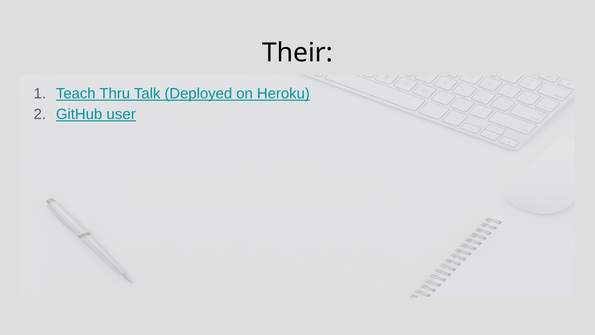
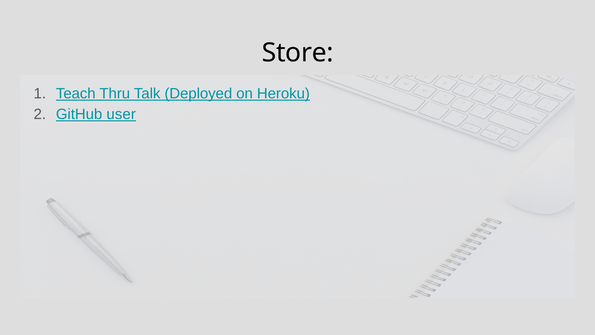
Their: Their -> Store
